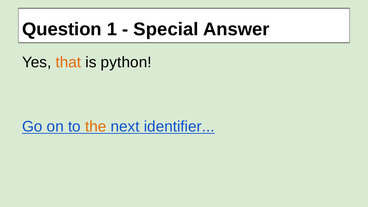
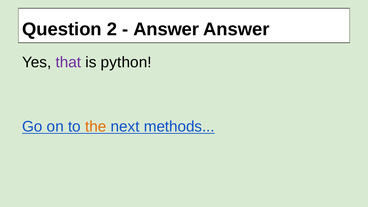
1: 1 -> 2
Special at (166, 29): Special -> Answer
that colour: orange -> purple
identifier: identifier -> methods
